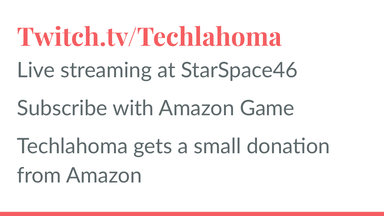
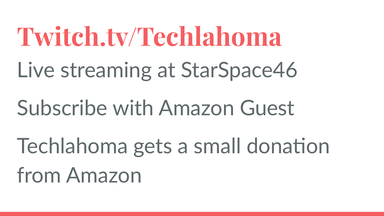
Game: Game -> Guest
